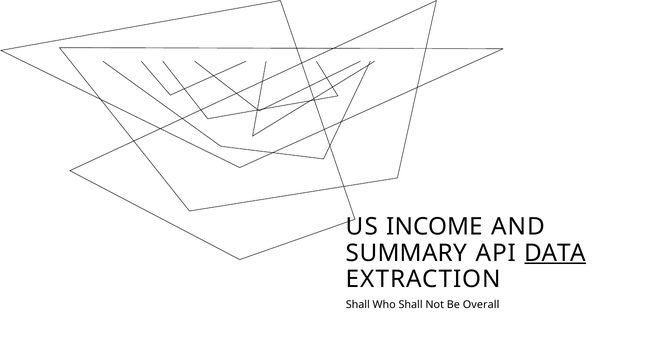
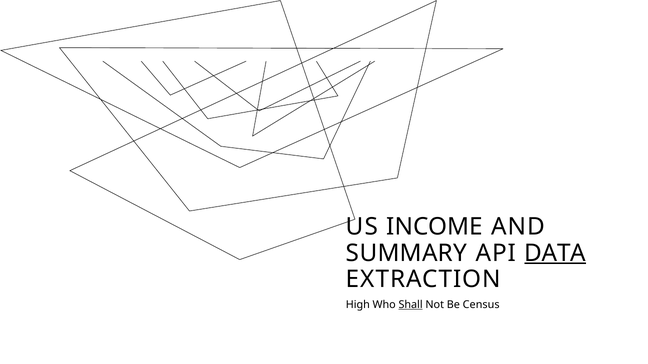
Shall at (358, 305): Shall -> High
Shall at (411, 305) underline: none -> present
Overall: Overall -> Census
